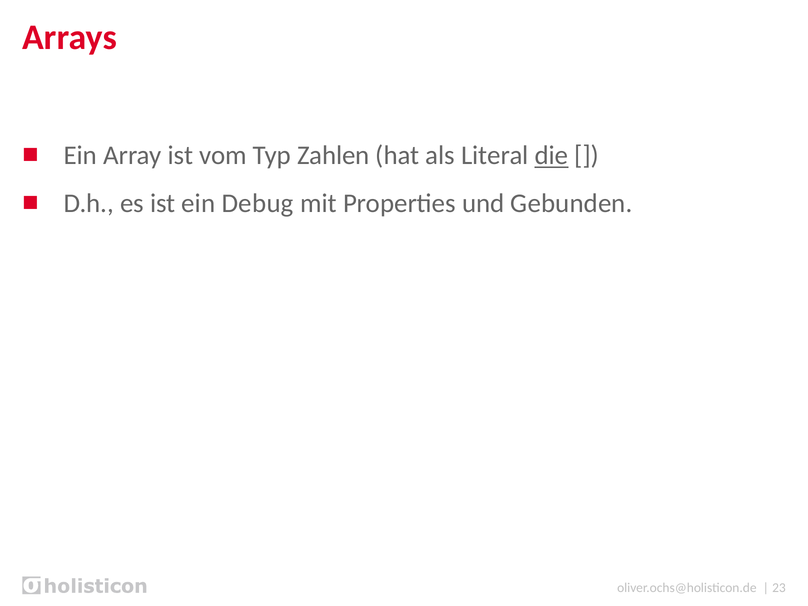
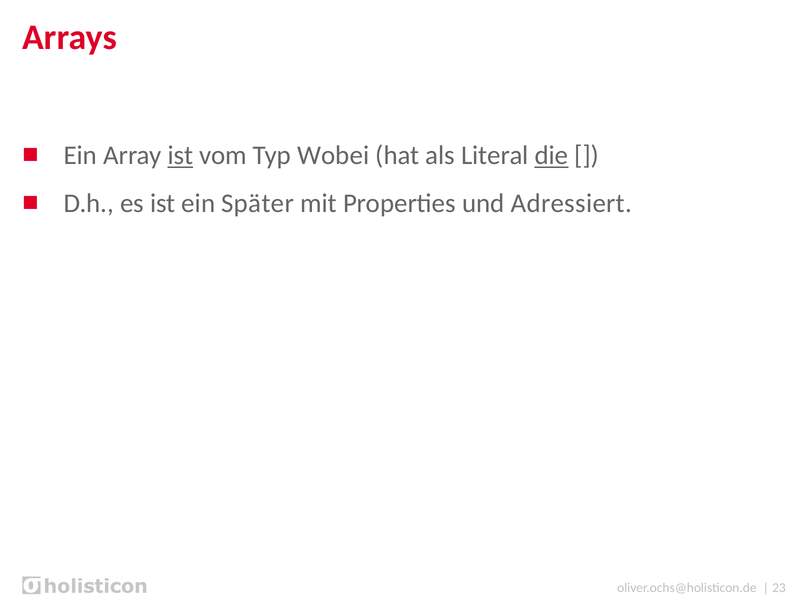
ist at (180, 156) underline: none -> present
Zahlen: Zahlen -> Wobei
Debug: Debug -> Später
Gebunden: Gebunden -> Adressiert
